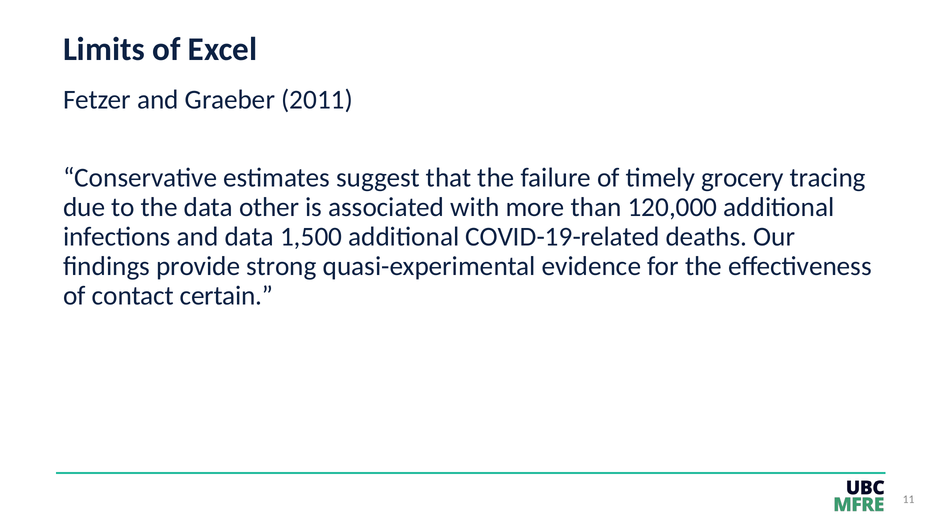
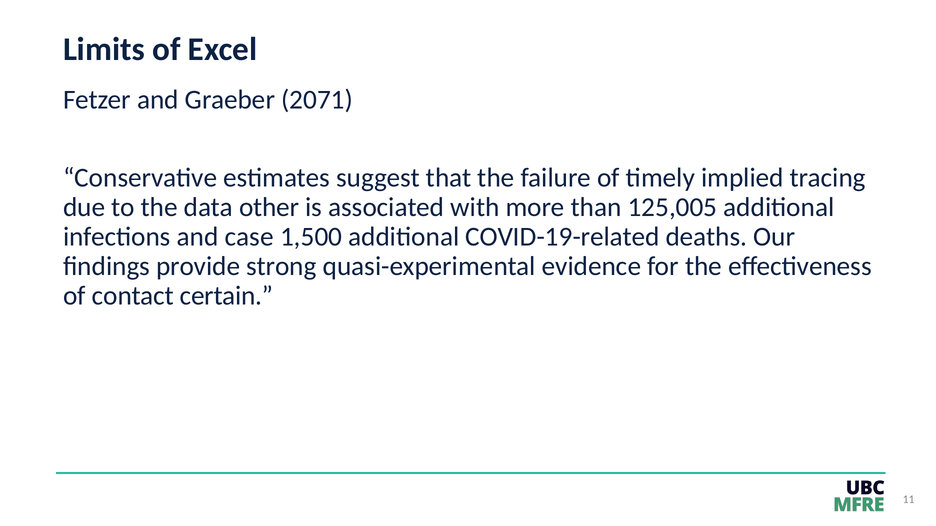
2011: 2011 -> 2071
grocery: grocery -> implied
120,000: 120,000 -> 125,005
and data: data -> case
